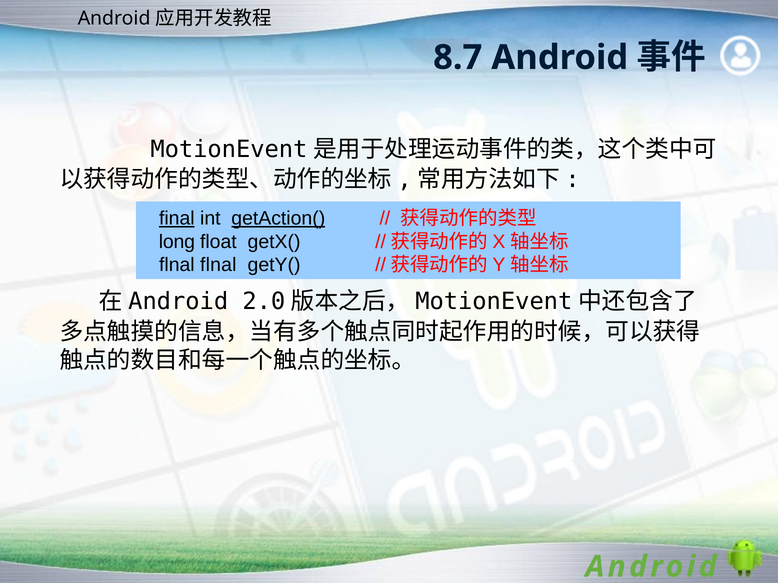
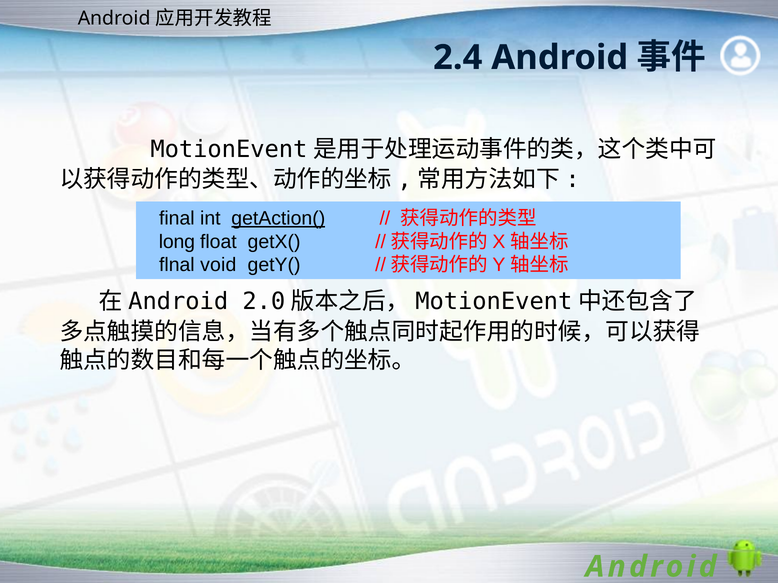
8.7: 8.7 -> 2.4
final underline: present -> none
flnal flnal: flnal -> void
